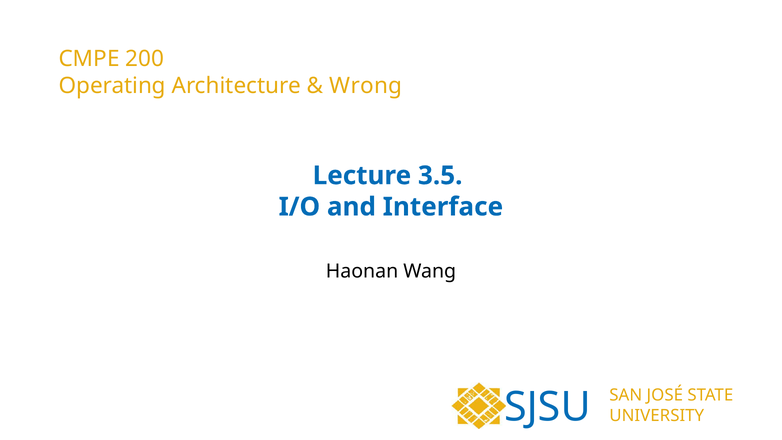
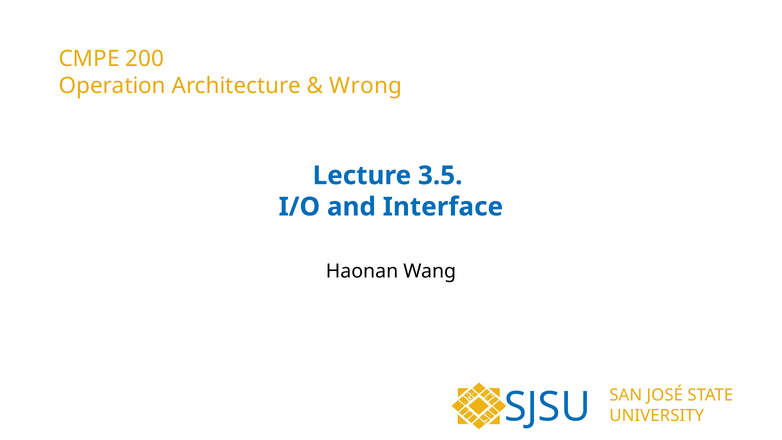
Operating: Operating -> Operation
